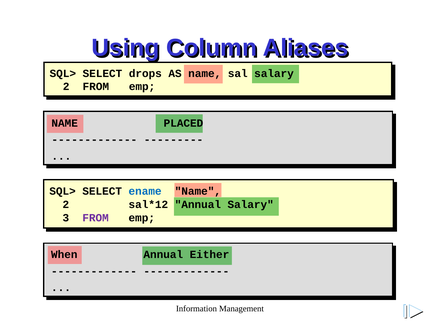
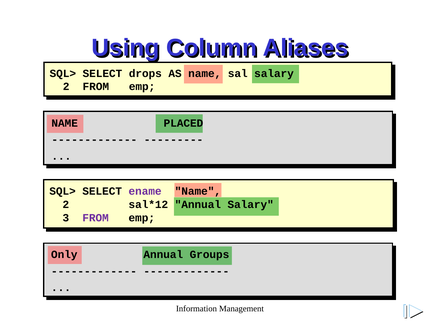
ename colour: blue -> purple
When: When -> Only
Either: Either -> Groups
